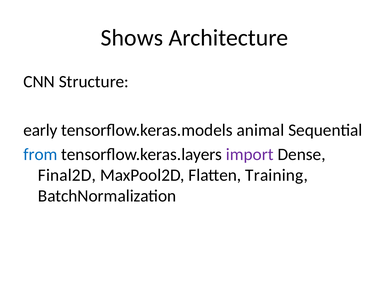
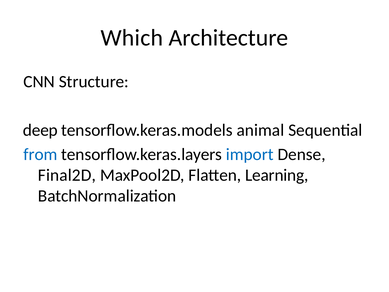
Shows: Shows -> Which
early: early -> deep
import colour: purple -> blue
Training: Training -> Learning
